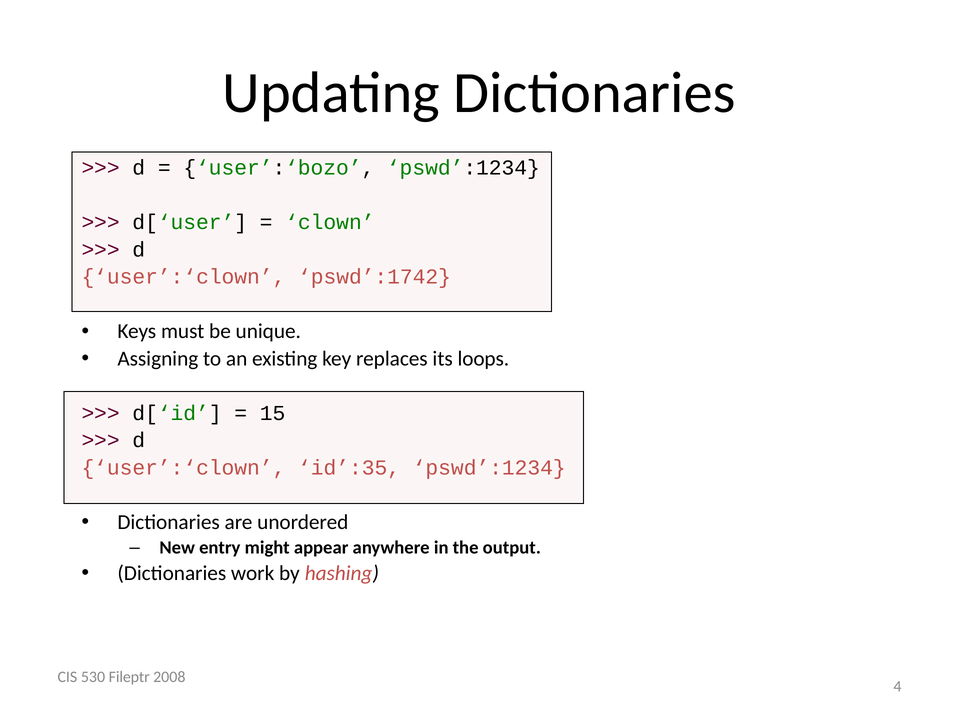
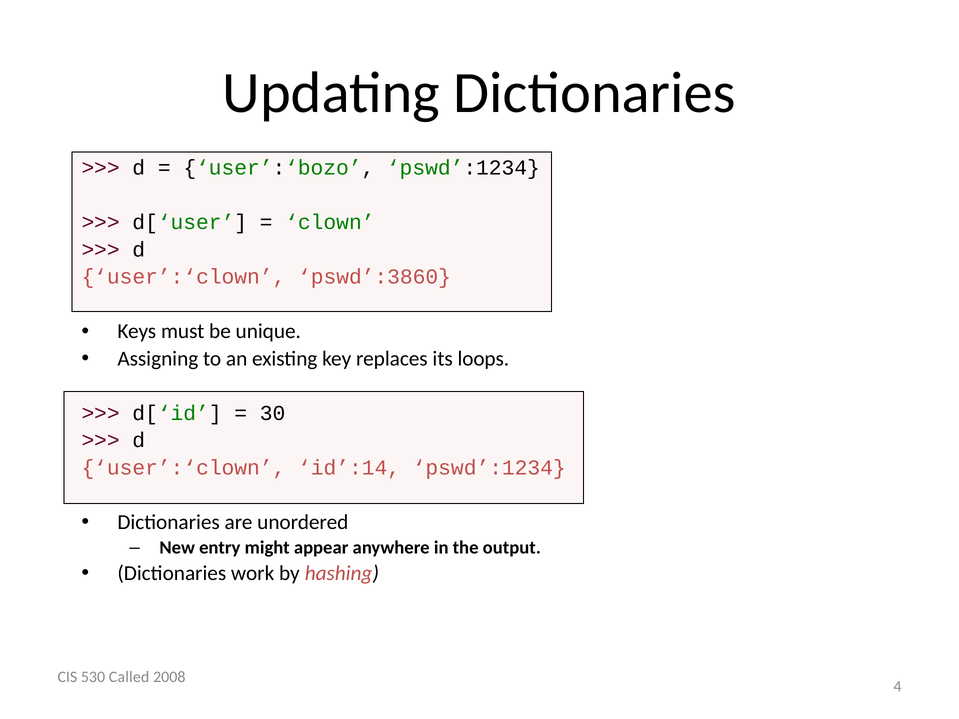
pswd’:1742: pswd’:1742 -> pswd’:3860
15: 15 -> 30
id’:35: id’:35 -> id’:14
Fileptr: Fileptr -> Called
